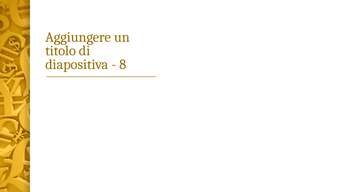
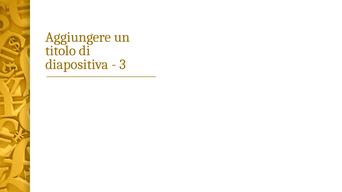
8: 8 -> 3
